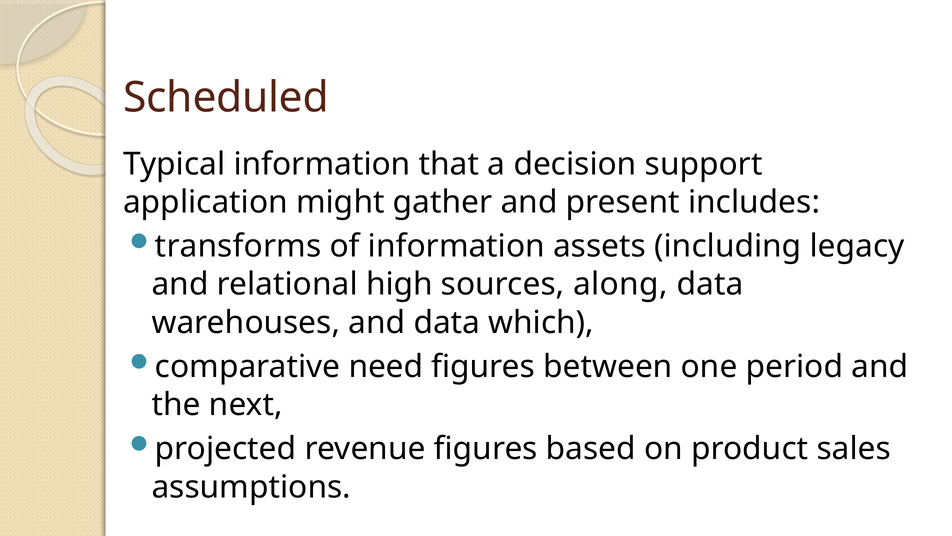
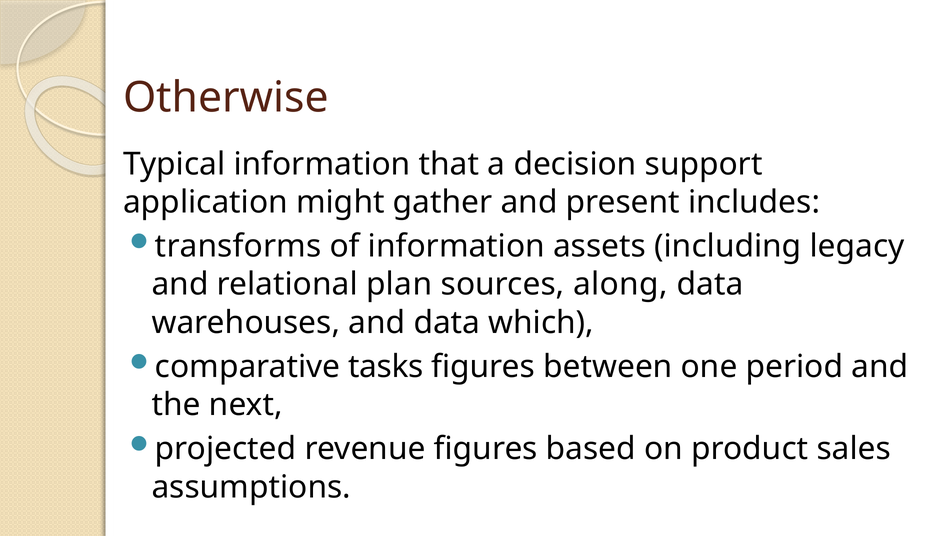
Scheduled: Scheduled -> Otherwise
high: high -> plan
need: need -> tasks
